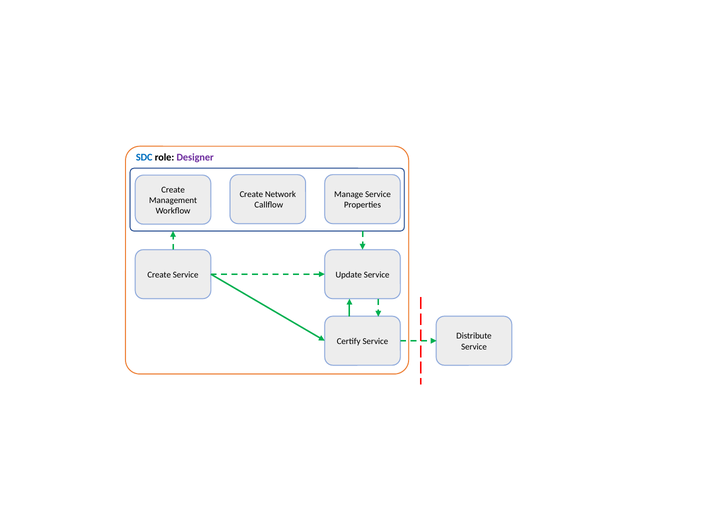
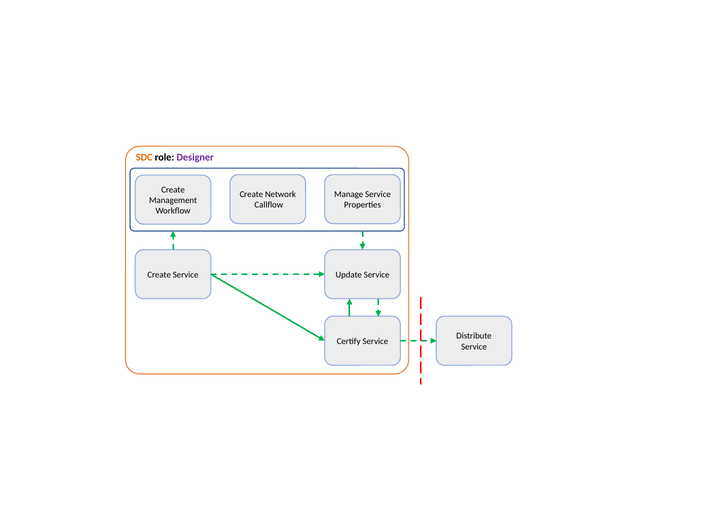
SDC colour: blue -> orange
